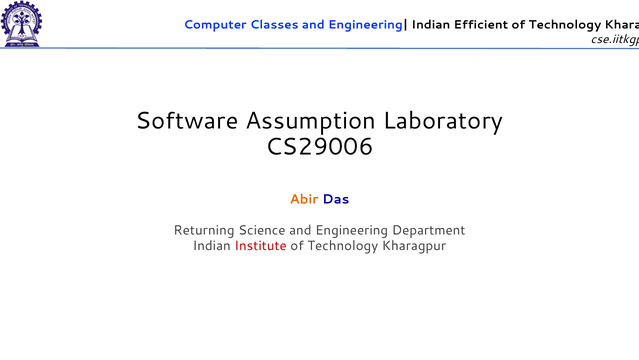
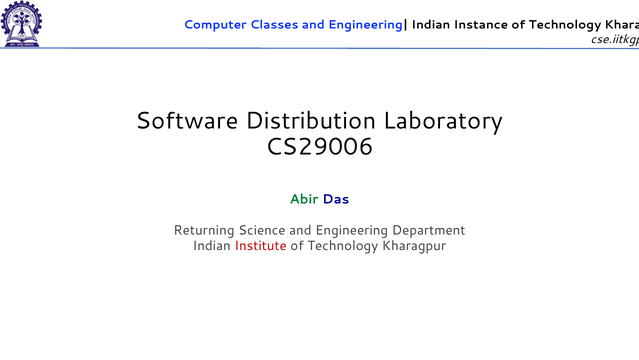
Efficient: Efficient -> Instance
Assumption: Assumption -> Distribution
Abir colour: orange -> green
